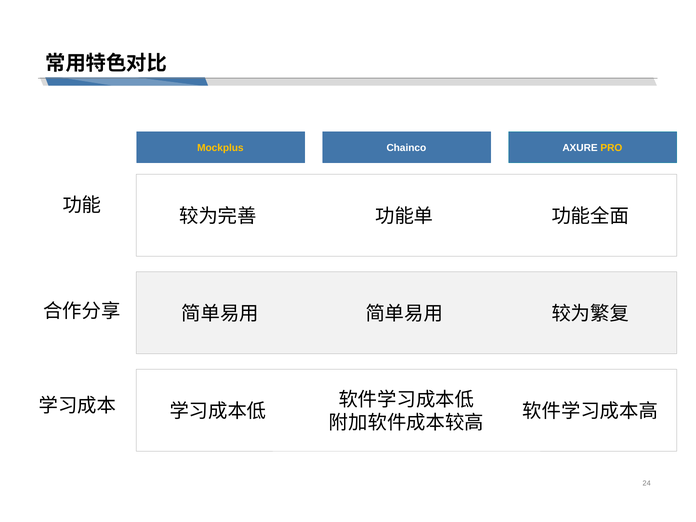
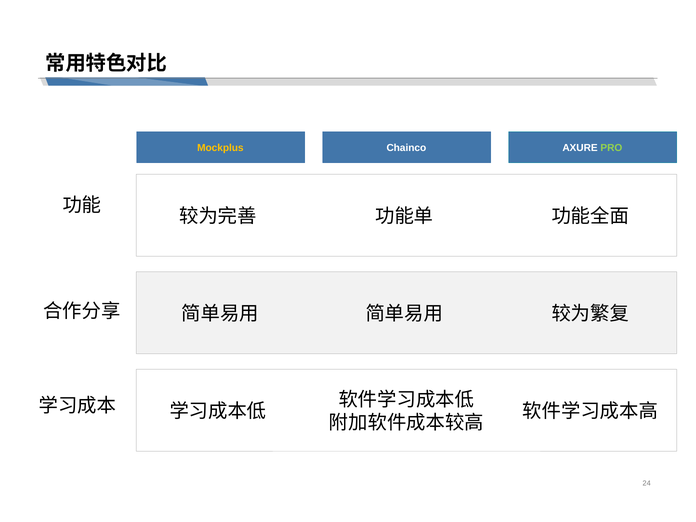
PRO colour: yellow -> light green
